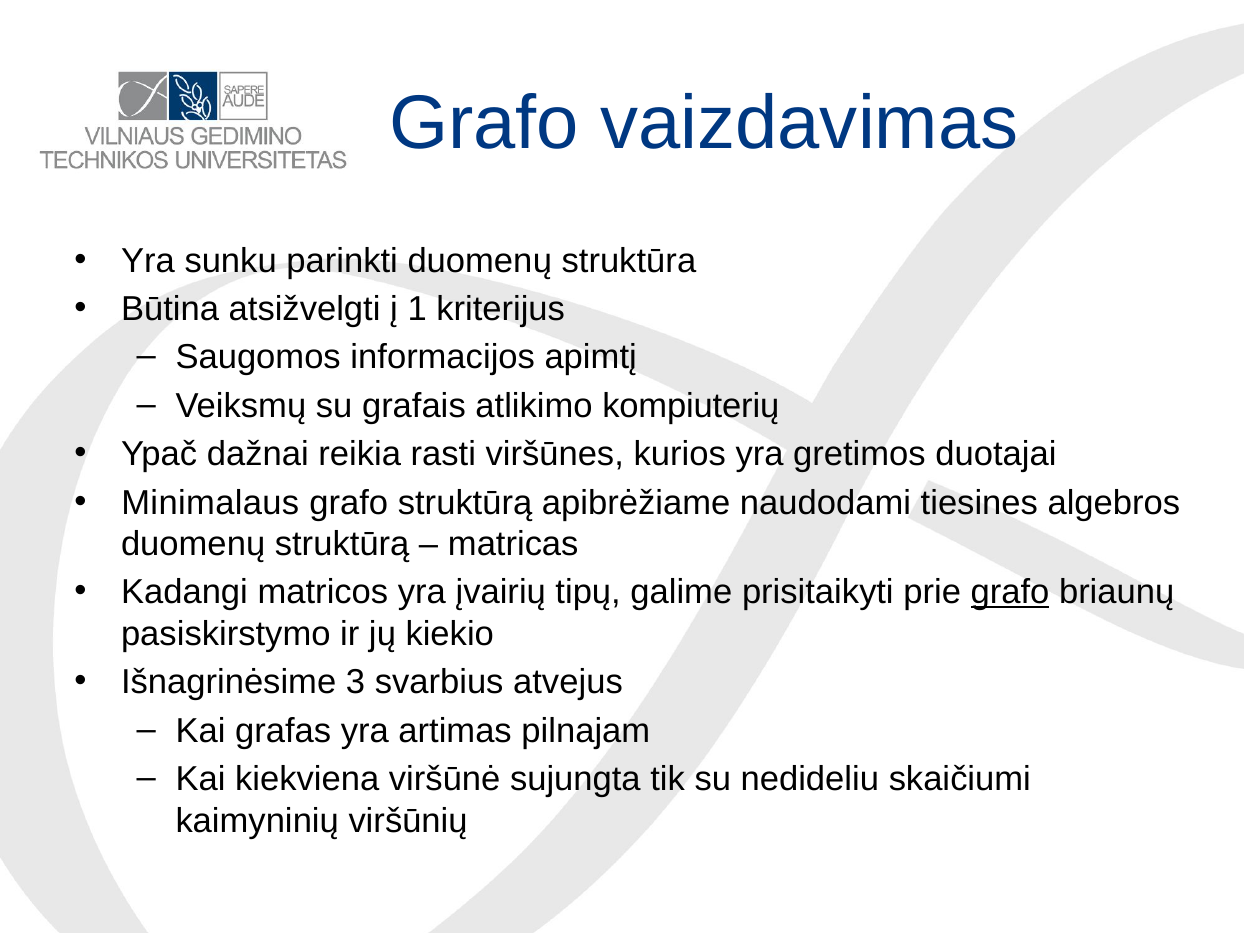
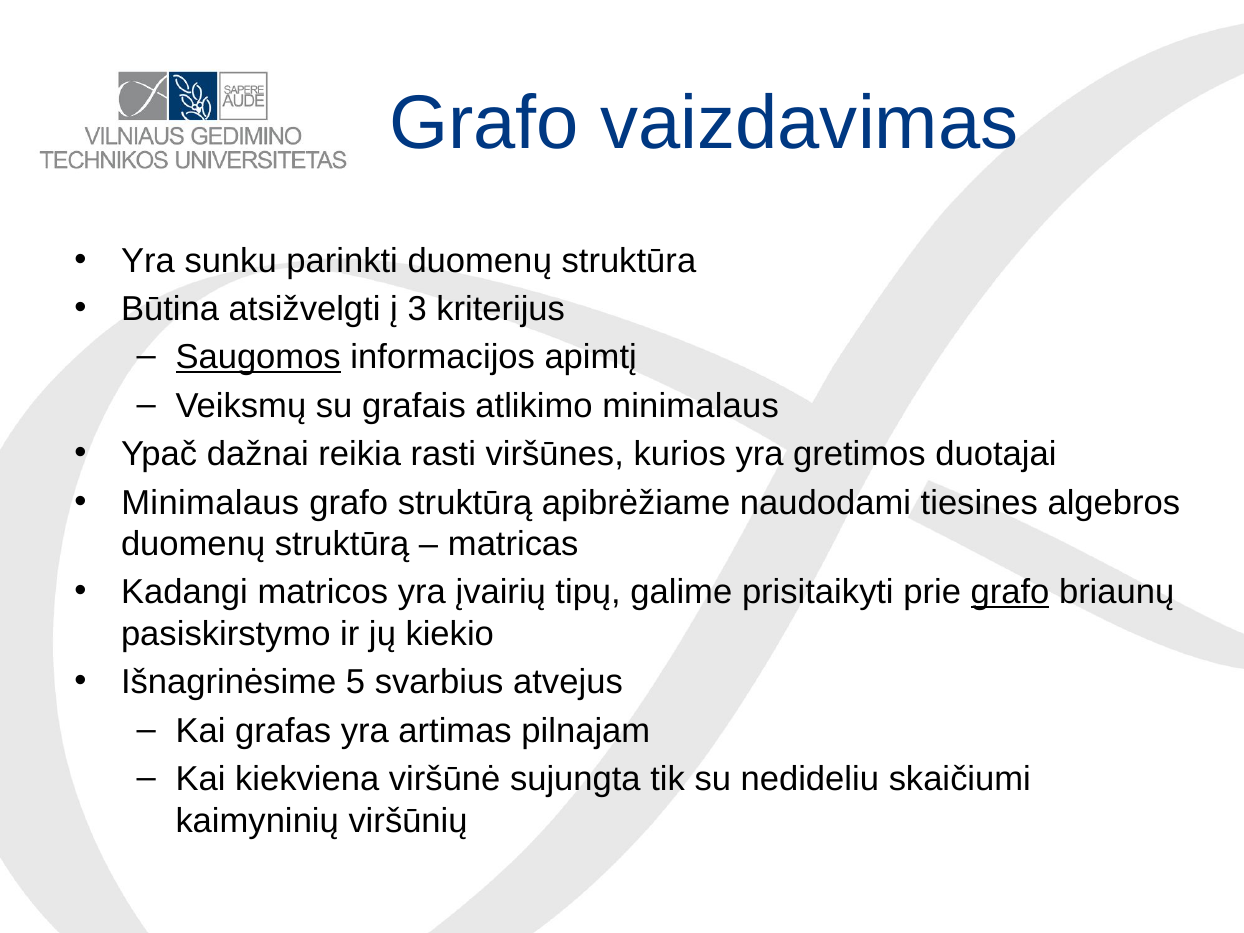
1: 1 -> 3
Saugomos underline: none -> present
atlikimo kompiuterių: kompiuterių -> minimalaus
3: 3 -> 5
